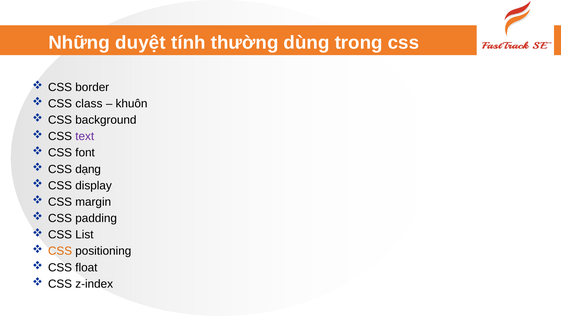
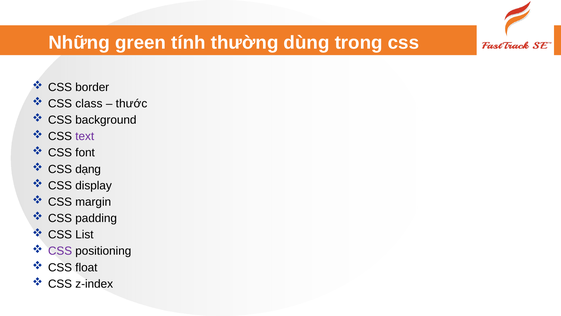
duyệt: duyệt -> green
khuôn: khuôn -> thước
CSS at (60, 251) colour: orange -> purple
